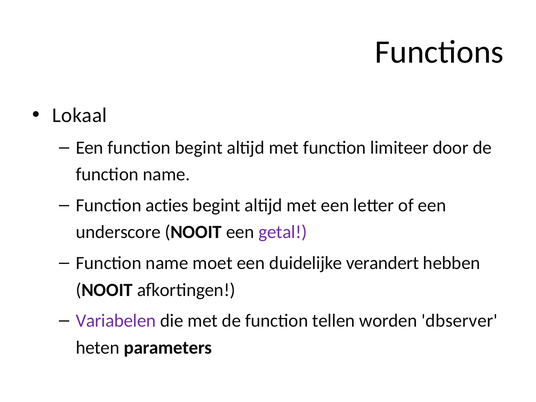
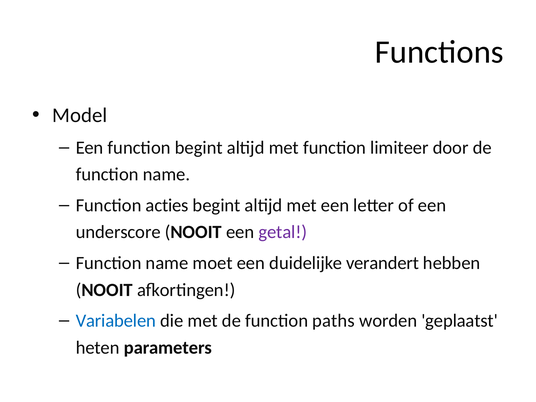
Lokaal: Lokaal -> Model
Variabelen colour: purple -> blue
tellen: tellen -> paths
dbserver: dbserver -> geplaatst
